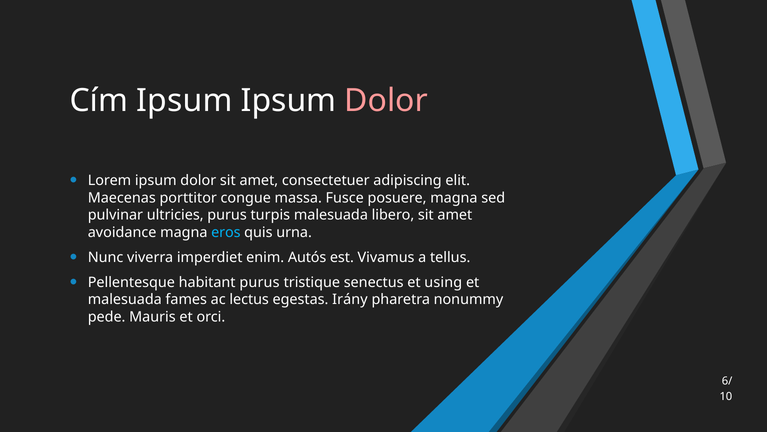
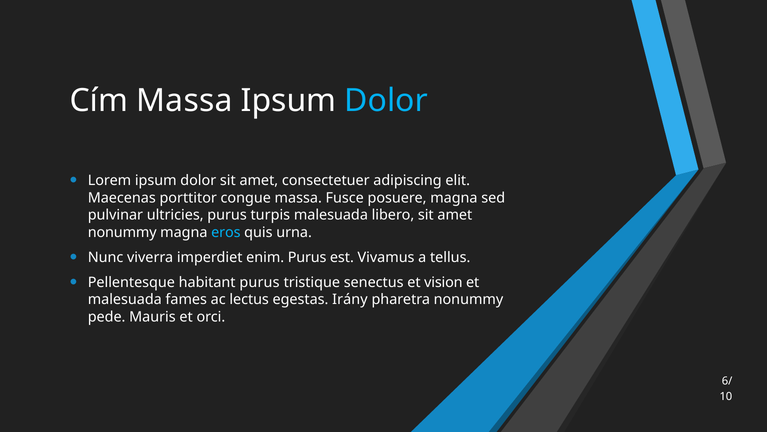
Cím Ipsum: Ipsum -> Massa
Dolor at (386, 100) colour: pink -> light blue
avoidance at (122, 232): avoidance -> nonummy
enim Autós: Autós -> Purus
using: using -> vision
